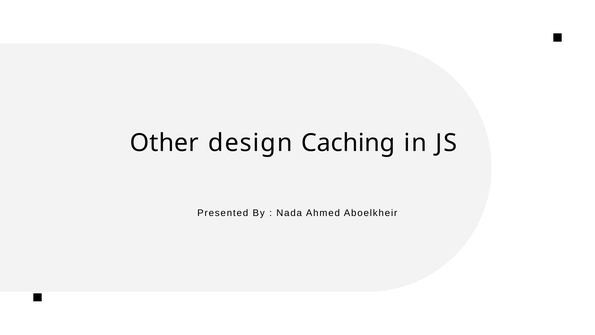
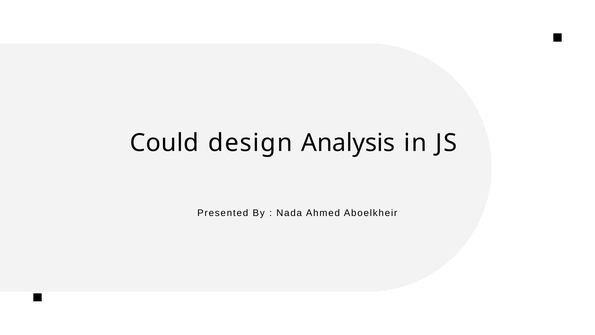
Other: Other -> Could
Caching: Caching -> Analysis
